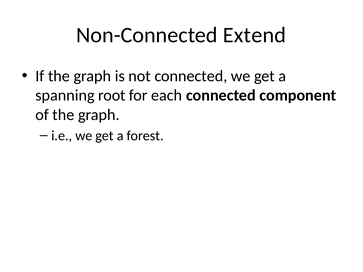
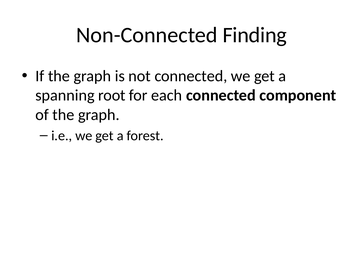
Extend: Extend -> Finding
